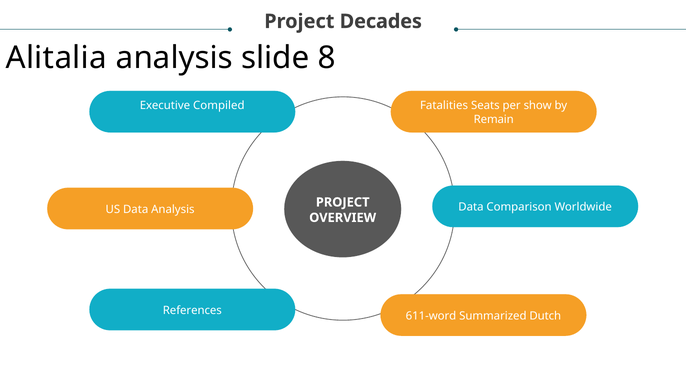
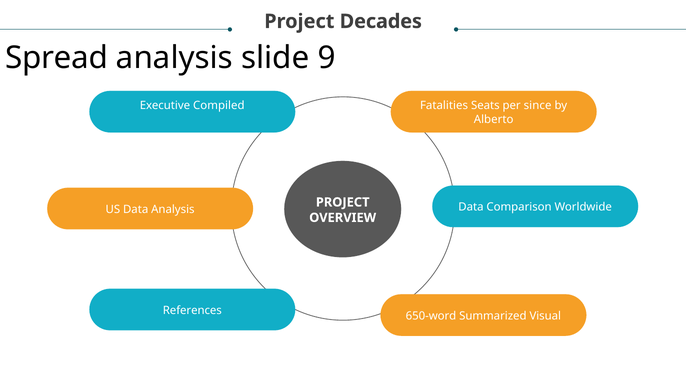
Alitalia: Alitalia -> Spread
8: 8 -> 9
show: show -> since
Remain: Remain -> Alberto
611-word: 611-word -> 650-word
Dutch: Dutch -> Visual
